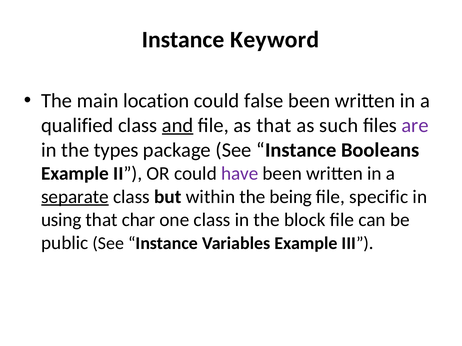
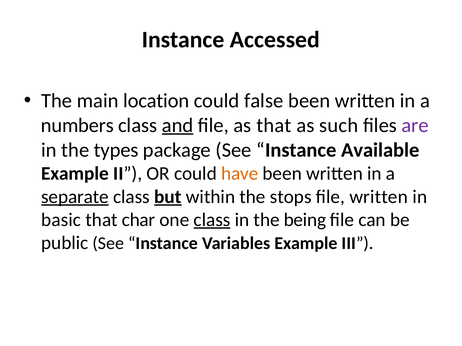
Keyword: Keyword -> Accessed
qualified: qualified -> numbers
Booleans: Booleans -> Available
have colour: purple -> orange
but underline: none -> present
being: being -> stops
file specific: specific -> written
using: using -> basic
class at (212, 220) underline: none -> present
block: block -> being
